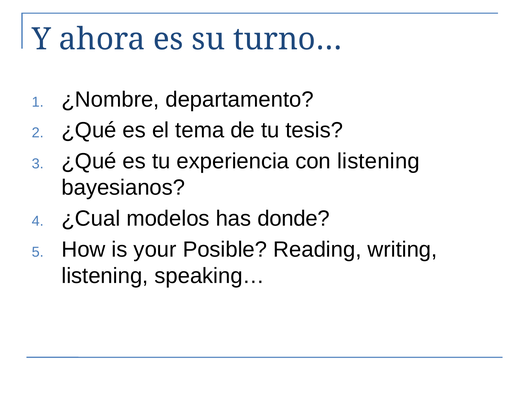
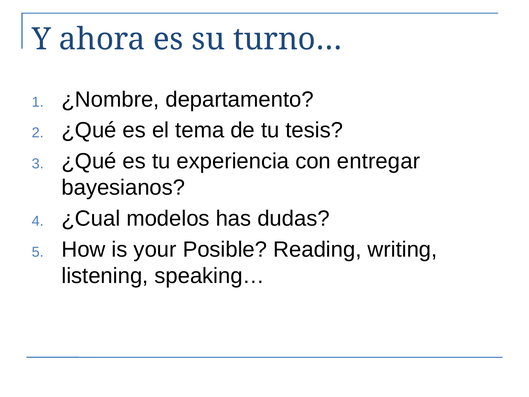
con listening: listening -> entregar
donde: donde -> dudas
